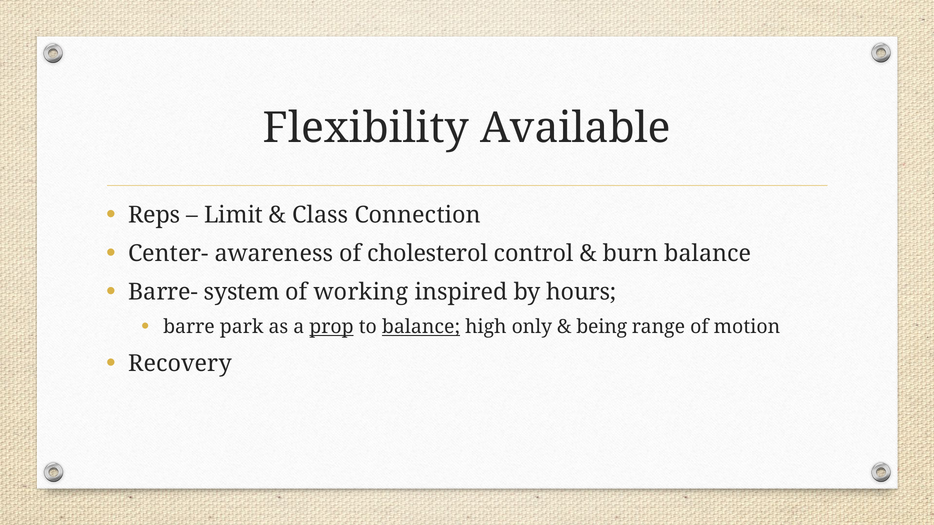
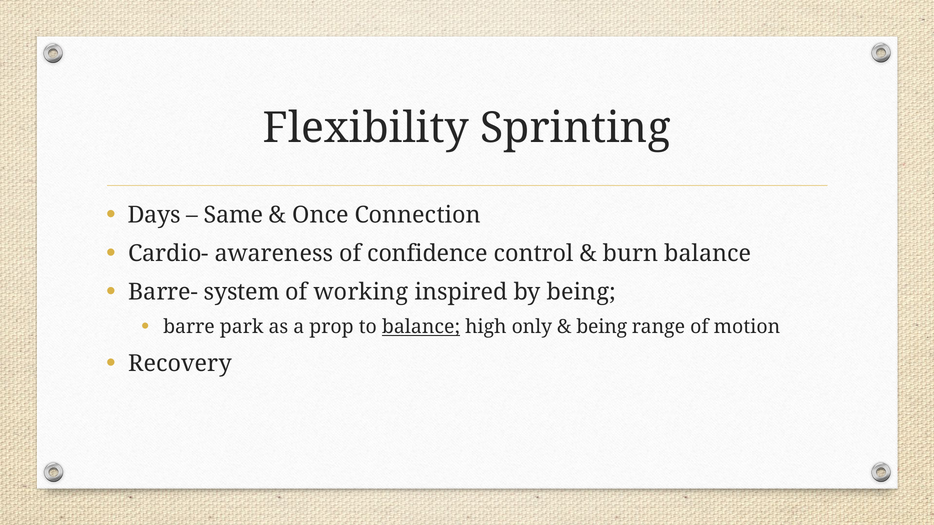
Available: Available -> Sprinting
Reps: Reps -> Days
Limit: Limit -> Same
Class: Class -> Once
Center-: Center- -> Cardio-
cholesterol: cholesterol -> confidence
by hours: hours -> being
prop underline: present -> none
